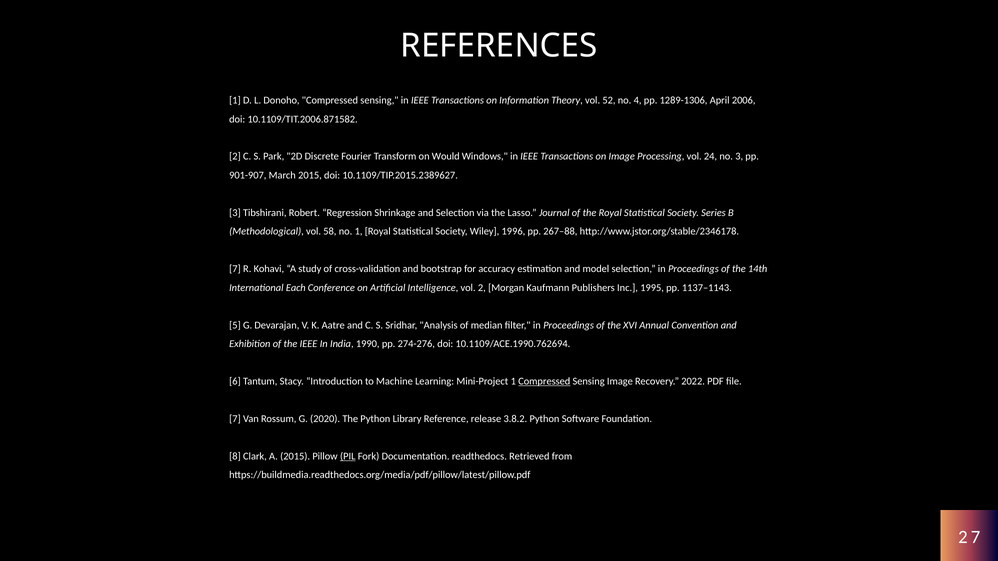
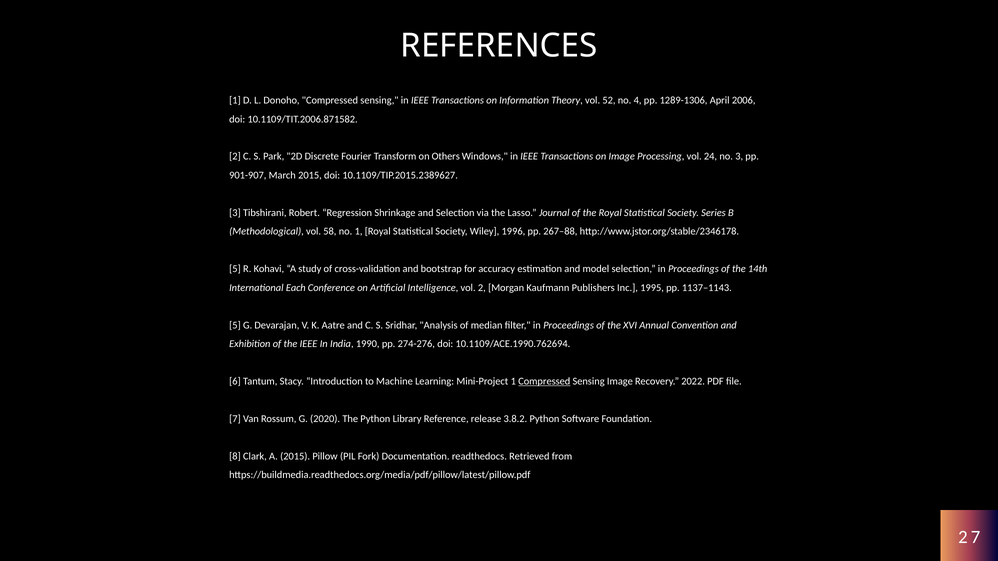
Would: Would -> Others
7 at (235, 269): 7 -> 5
PIL underline: present -> none
